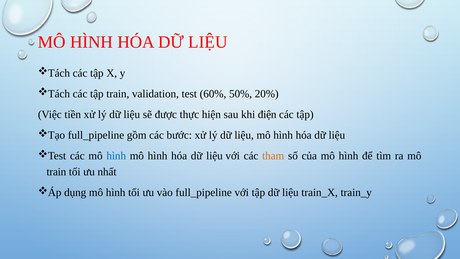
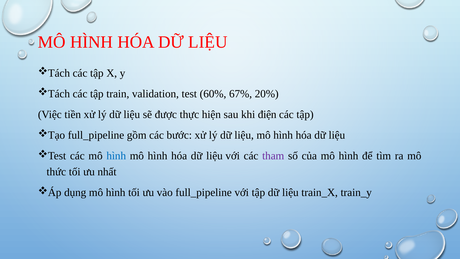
50%: 50% -> 67%
tham colour: orange -> purple
train at (56, 172): train -> thức
